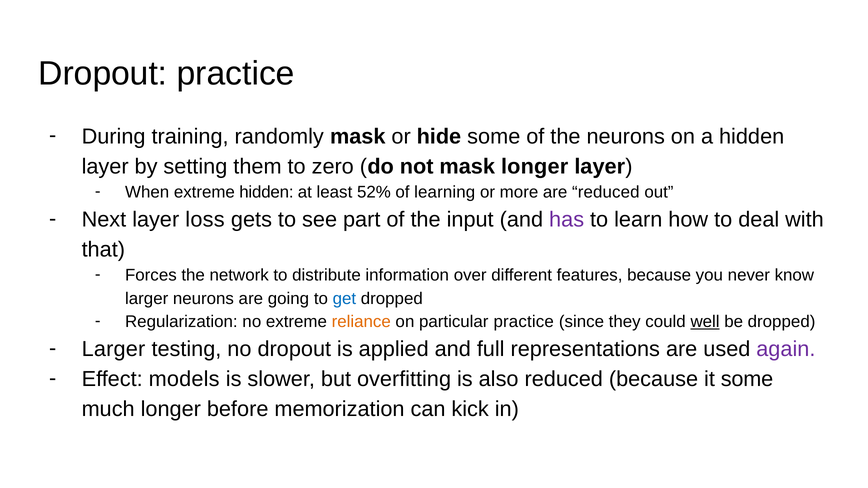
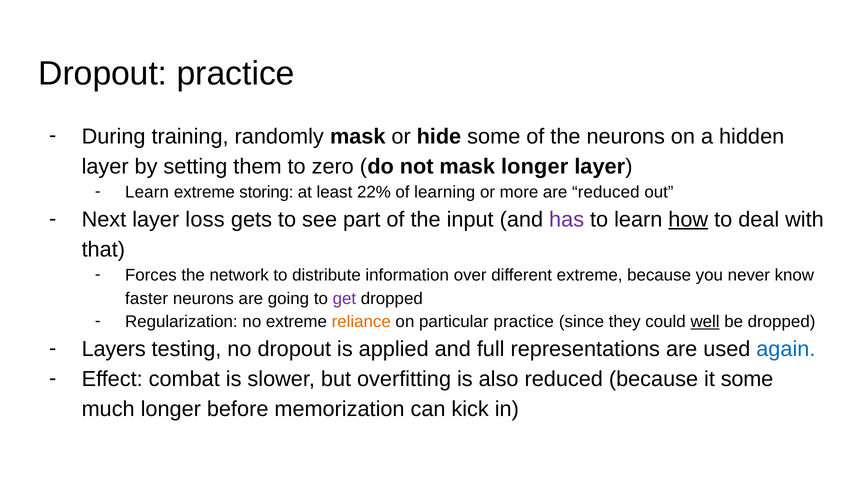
When at (147, 192): When -> Learn
extreme hidden: hidden -> storing
52%: 52% -> 22%
how underline: none -> present
different features: features -> extreme
larger at (147, 299): larger -> faster
get colour: blue -> purple
Larger at (114, 349): Larger -> Layers
again colour: purple -> blue
models: models -> combat
